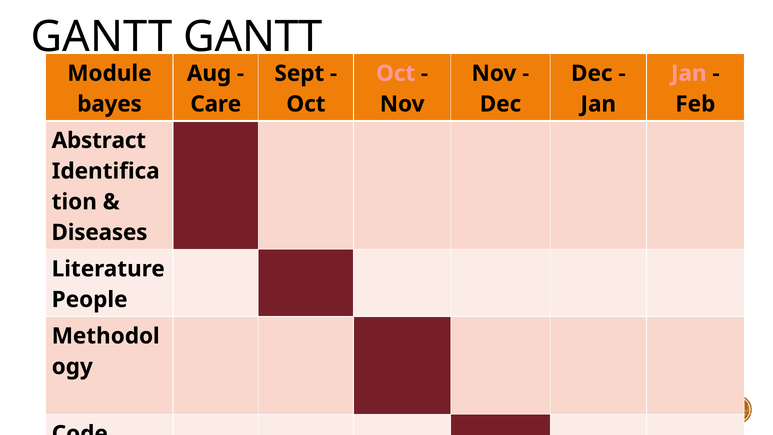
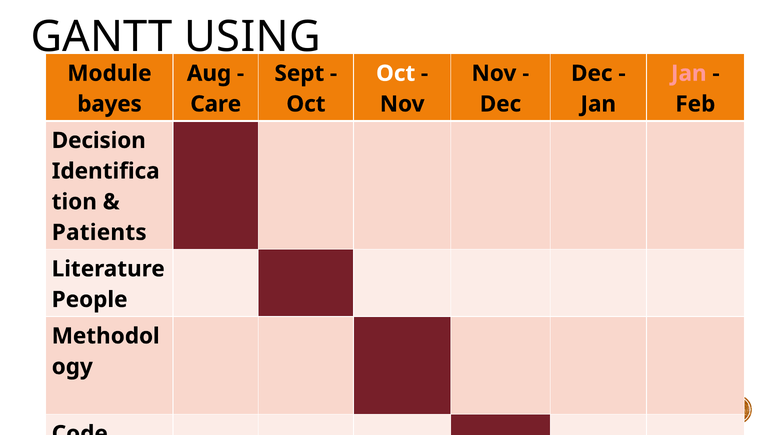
GANTT GANTT: GANTT -> USING
Oct at (396, 73) colour: pink -> white
Abstract: Abstract -> Decision
Diseases: Diseases -> Patients
